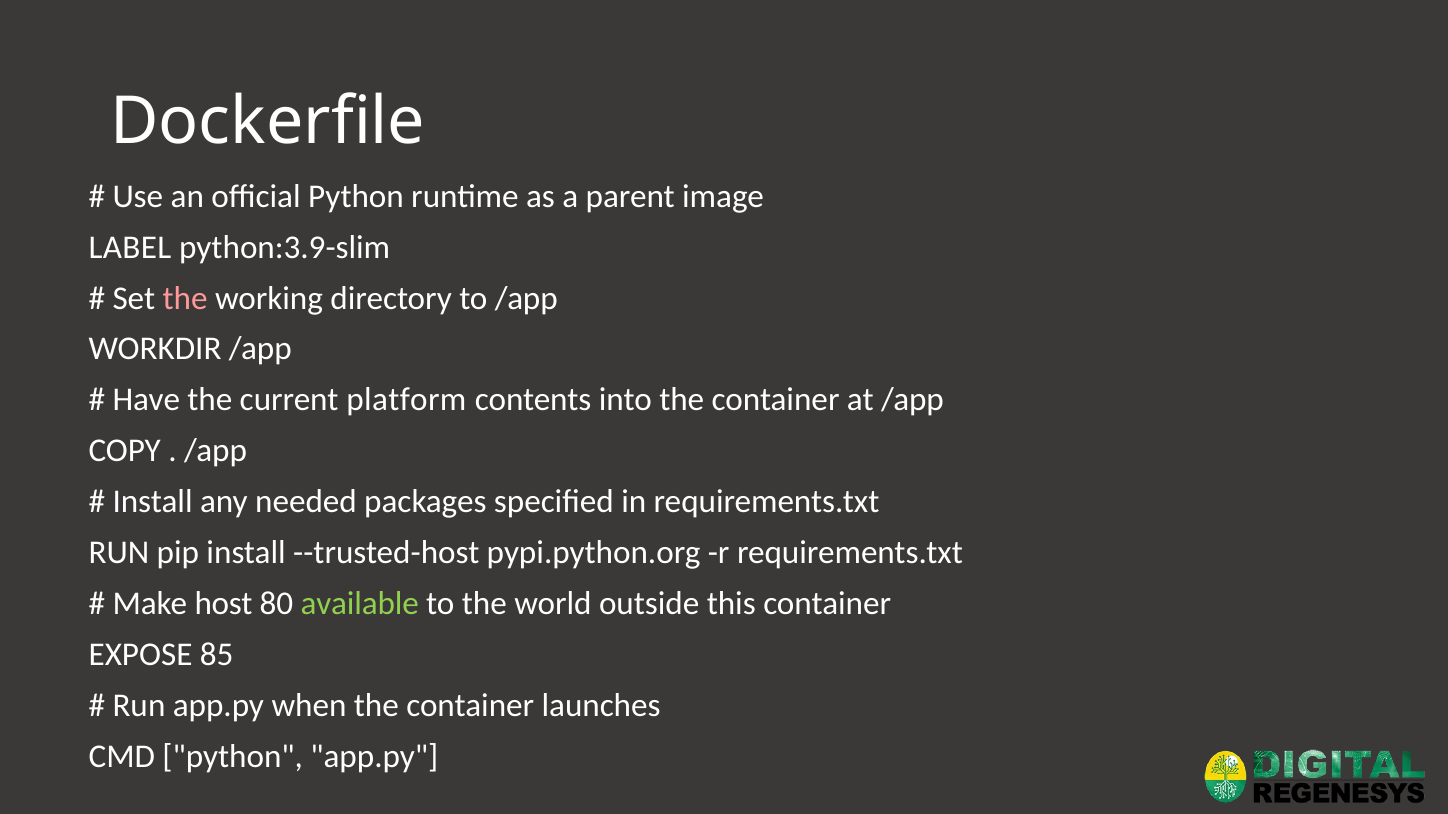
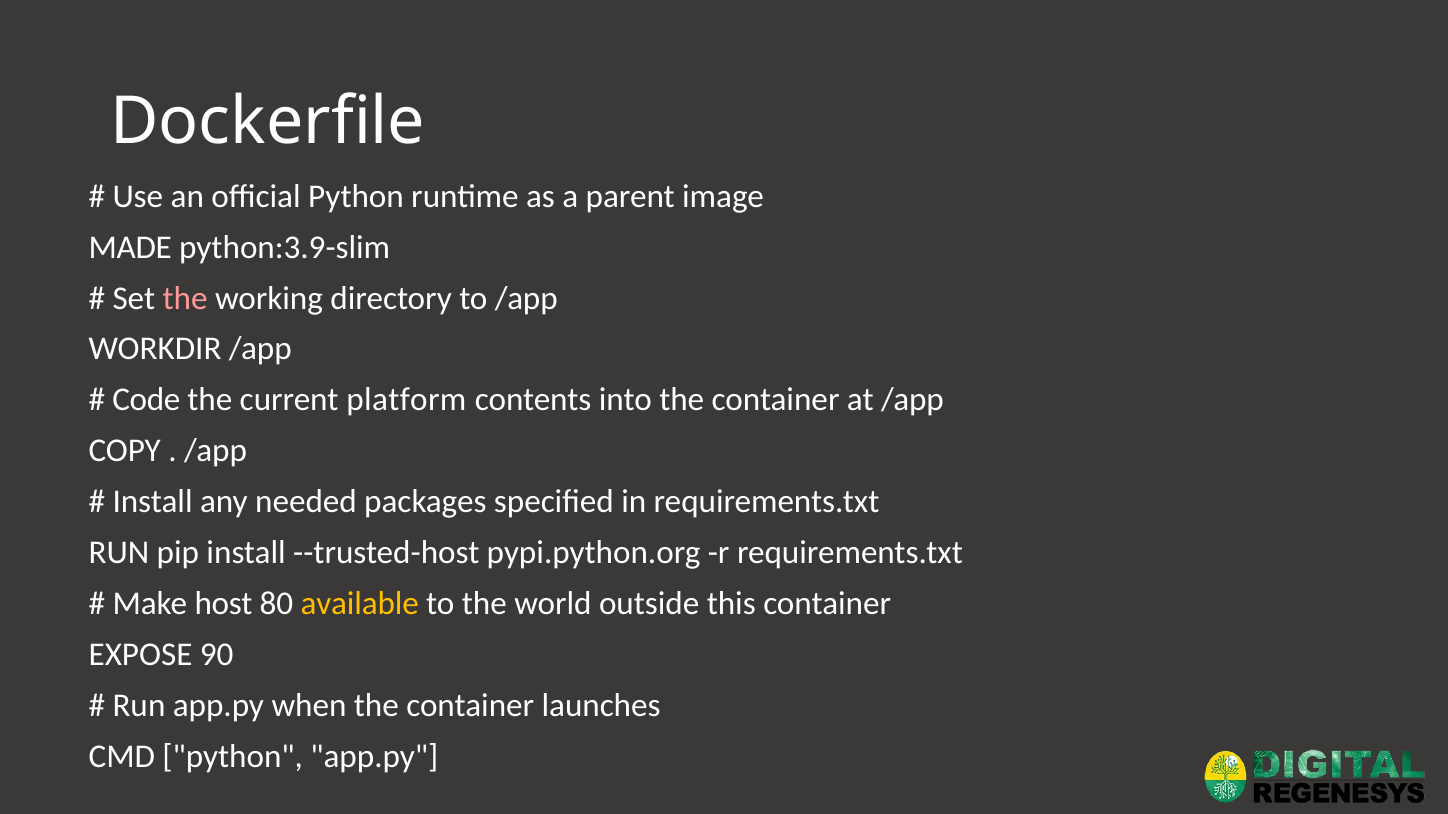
LABEL: LABEL -> MADE
Have: Have -> Code
available colour: light green -> yellow
85: 85 -> 90
